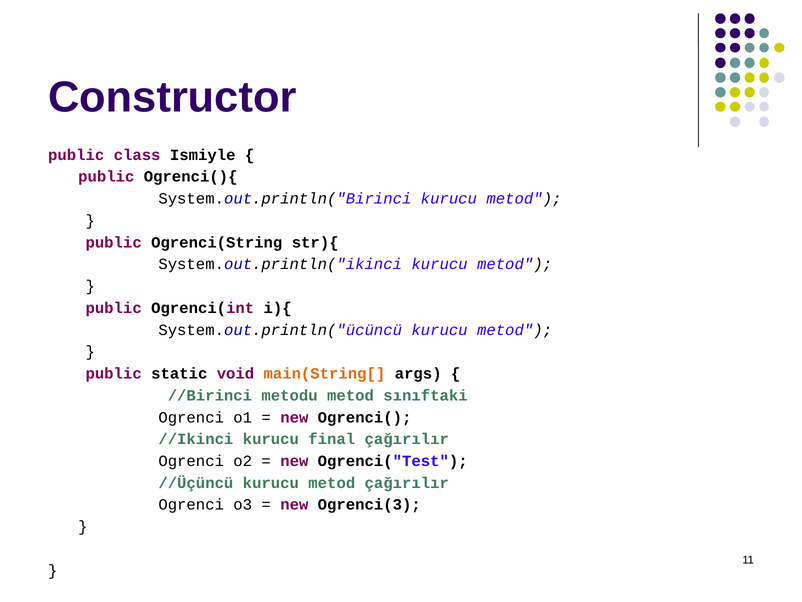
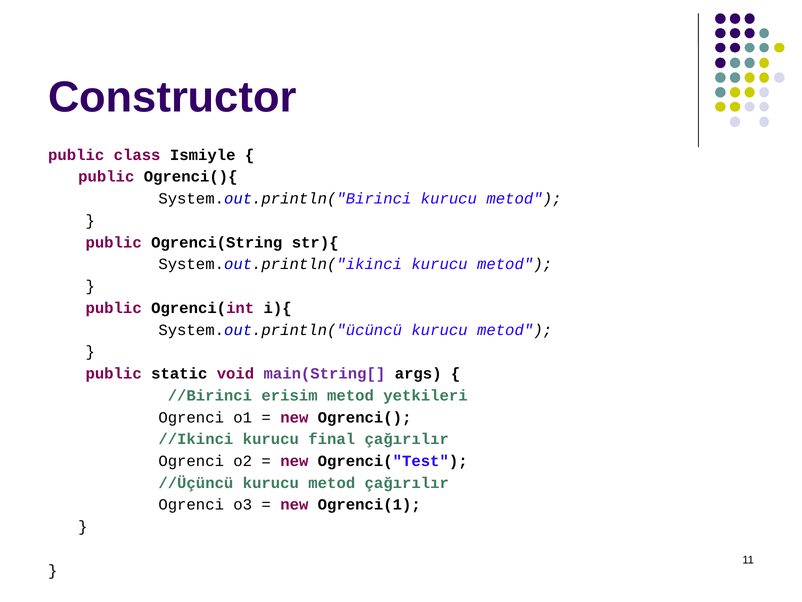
main(String[ colour: orange -> purple
metodu: metodu -> erisim
sınıftaki: sınıftaki -> yetkileri
Ogrenci(3: Ogrenci(3 -> Ogrenci(1
